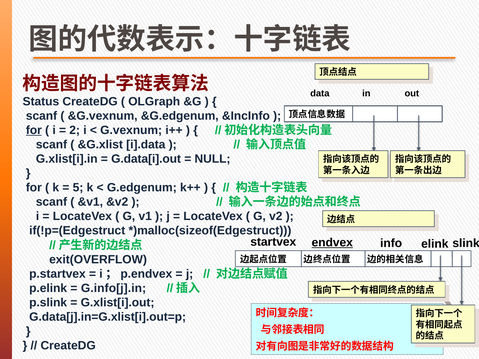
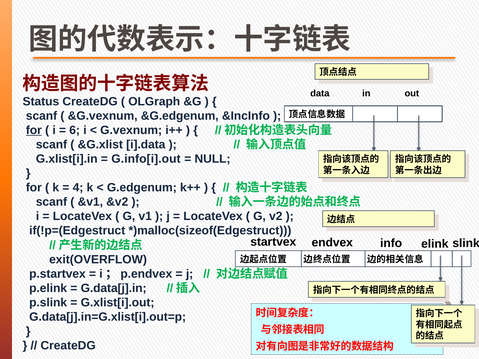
2: 2 -> 6
G.data[i].out: G.data[i].out -> G.info[i].out
5: 5 -> 4
endvex underline: present -> none
G.info[j].in: G.info[j].in -> G.data[j].in
